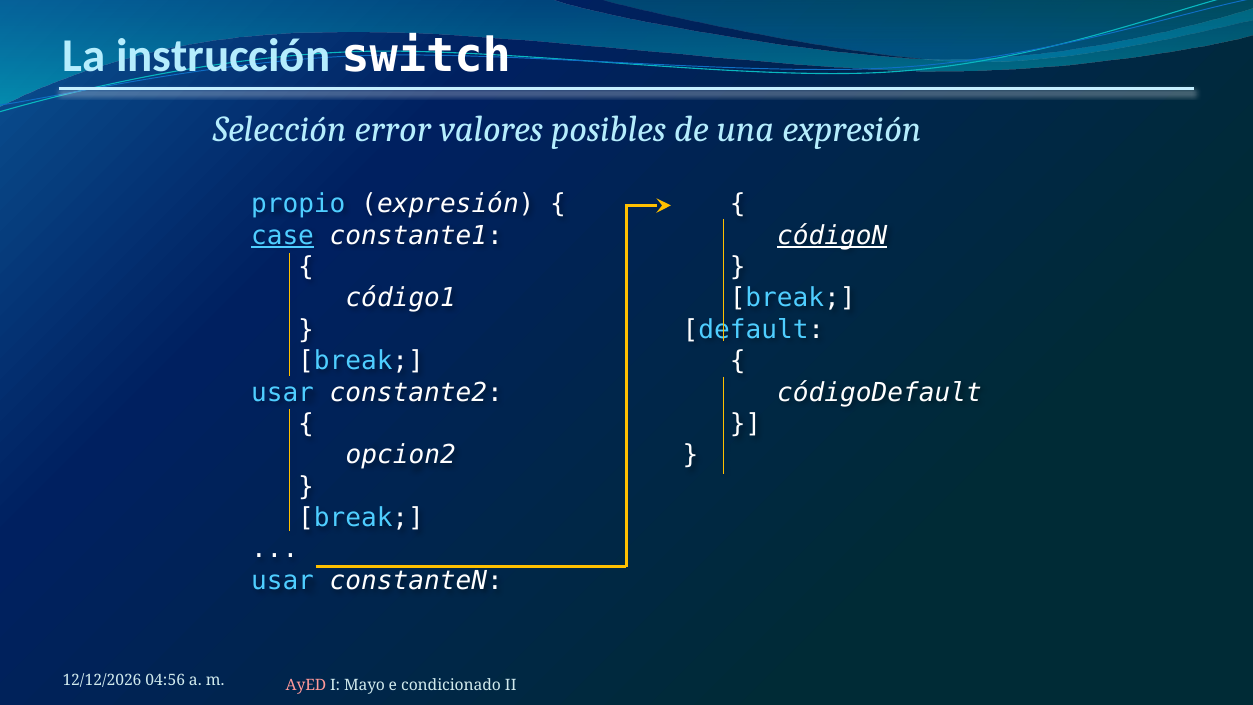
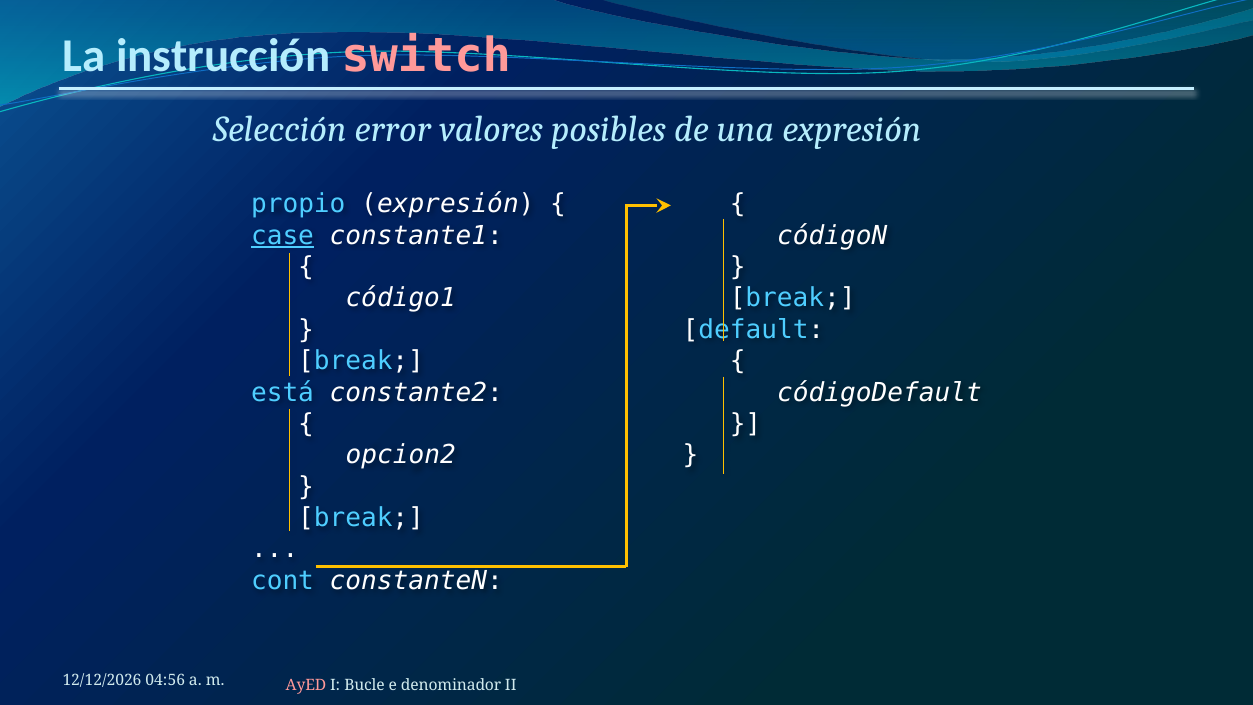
switch colour: white -> pink
códigoN underline: present -> none
usar at (283, 392): usar -> está
usar at (283, 580): usar -> cont
Mayo: Mayo -> Bucle
condicionado: condicionado -> denominador
